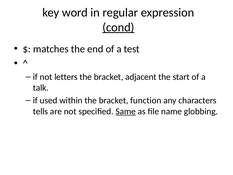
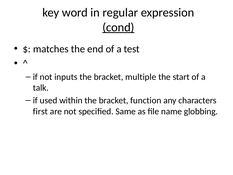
letters: letters -> inputs
adjacent: adjacent -> multiple
tells: tells -> first
Same underline: present -> none
